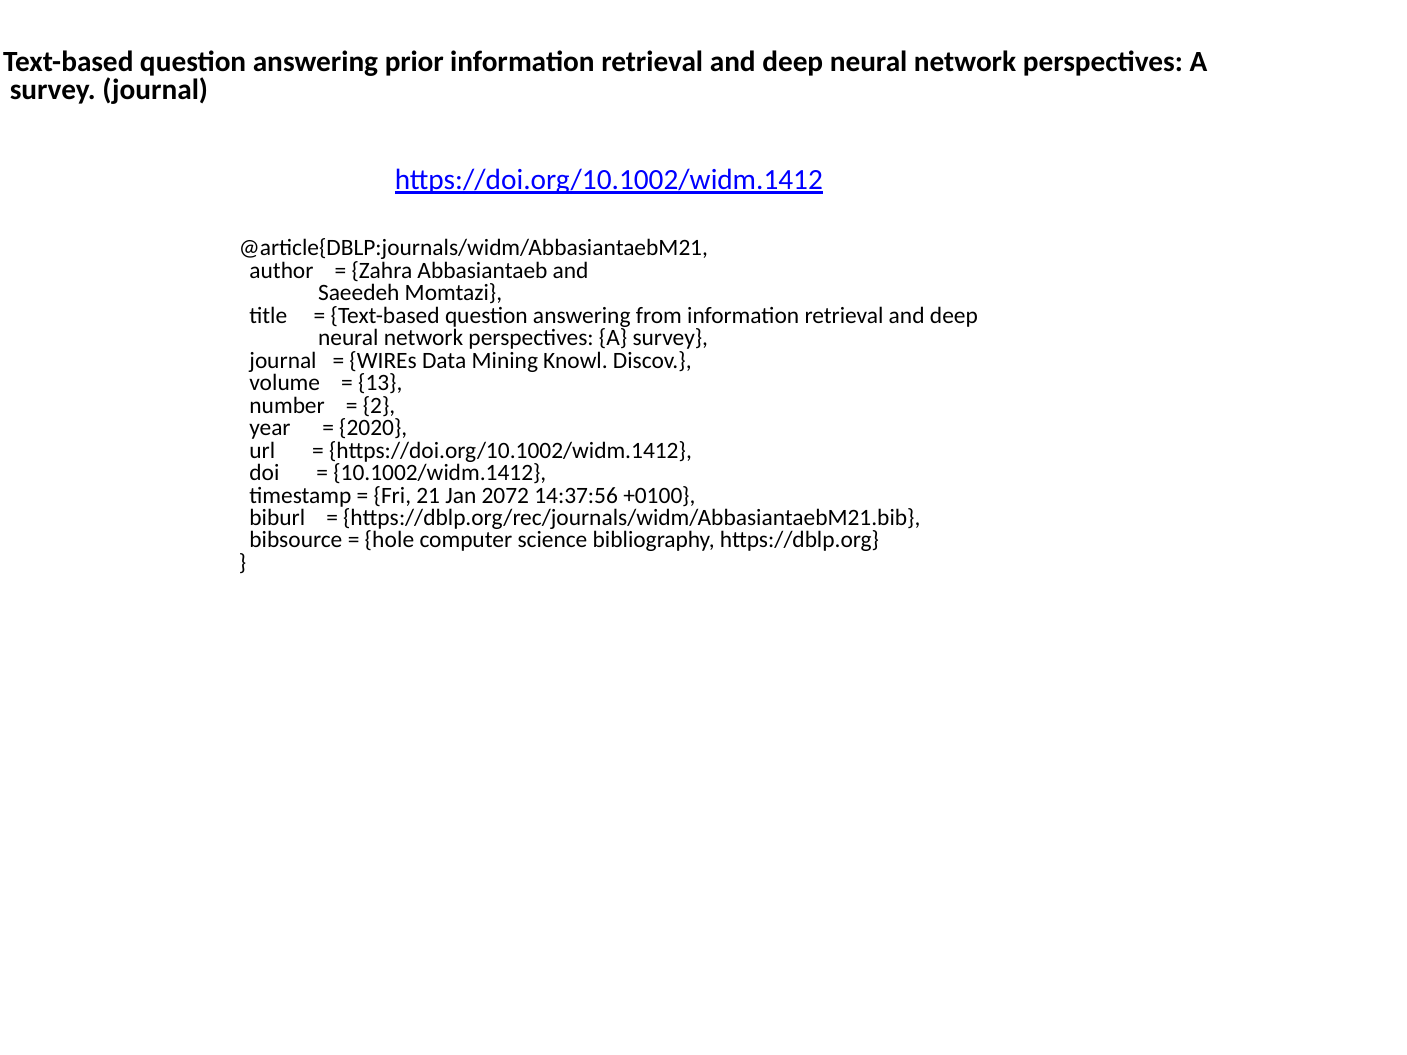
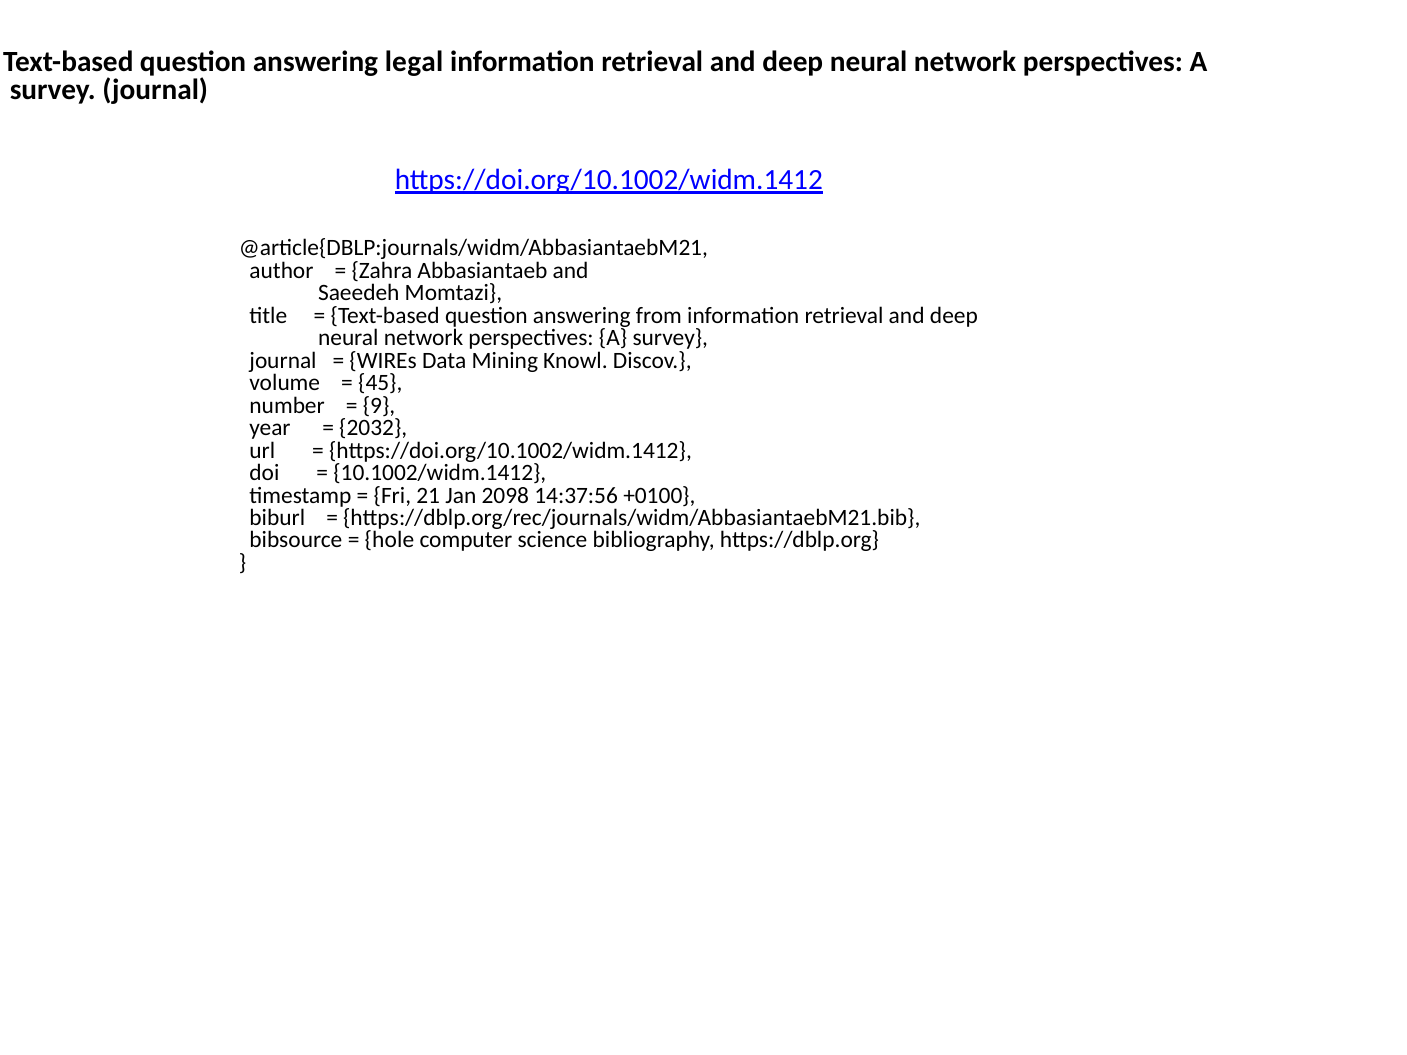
prior: prior -> legal
13: 13 -> 45
2: 2 -> 9
2020: 2020 -> 2032
2072: 2072 -> 2098
